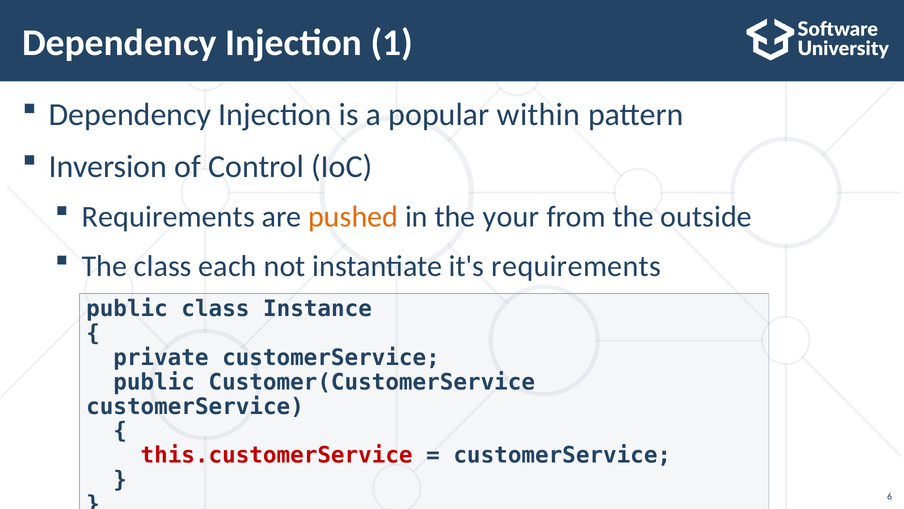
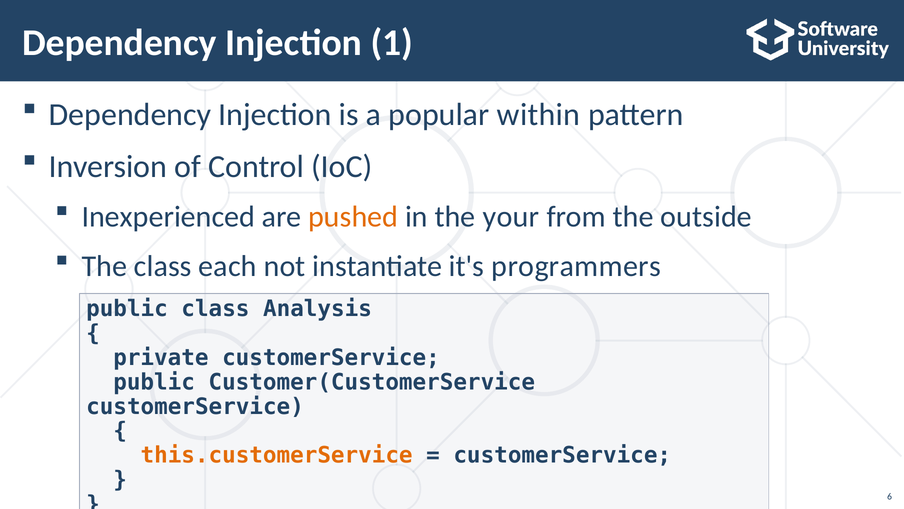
Requirements at (168, 217): Requirements -> Inexperienced
it's requirements: requirements -> programmers
Instance: Instance -> Analysis
this.customerService colour: red -> orange
